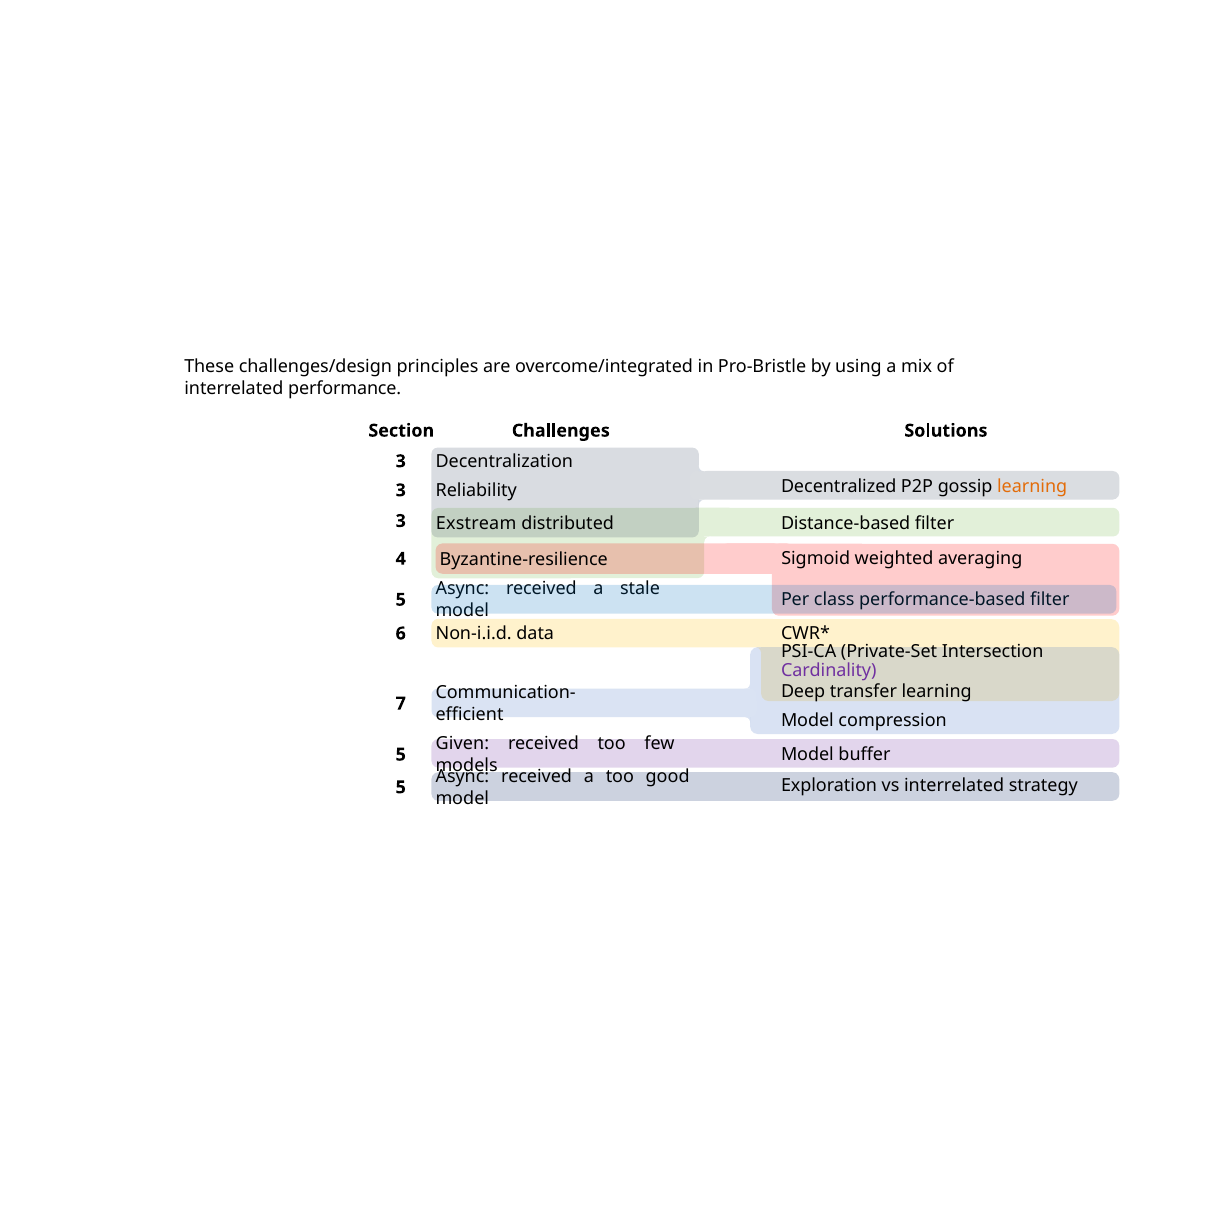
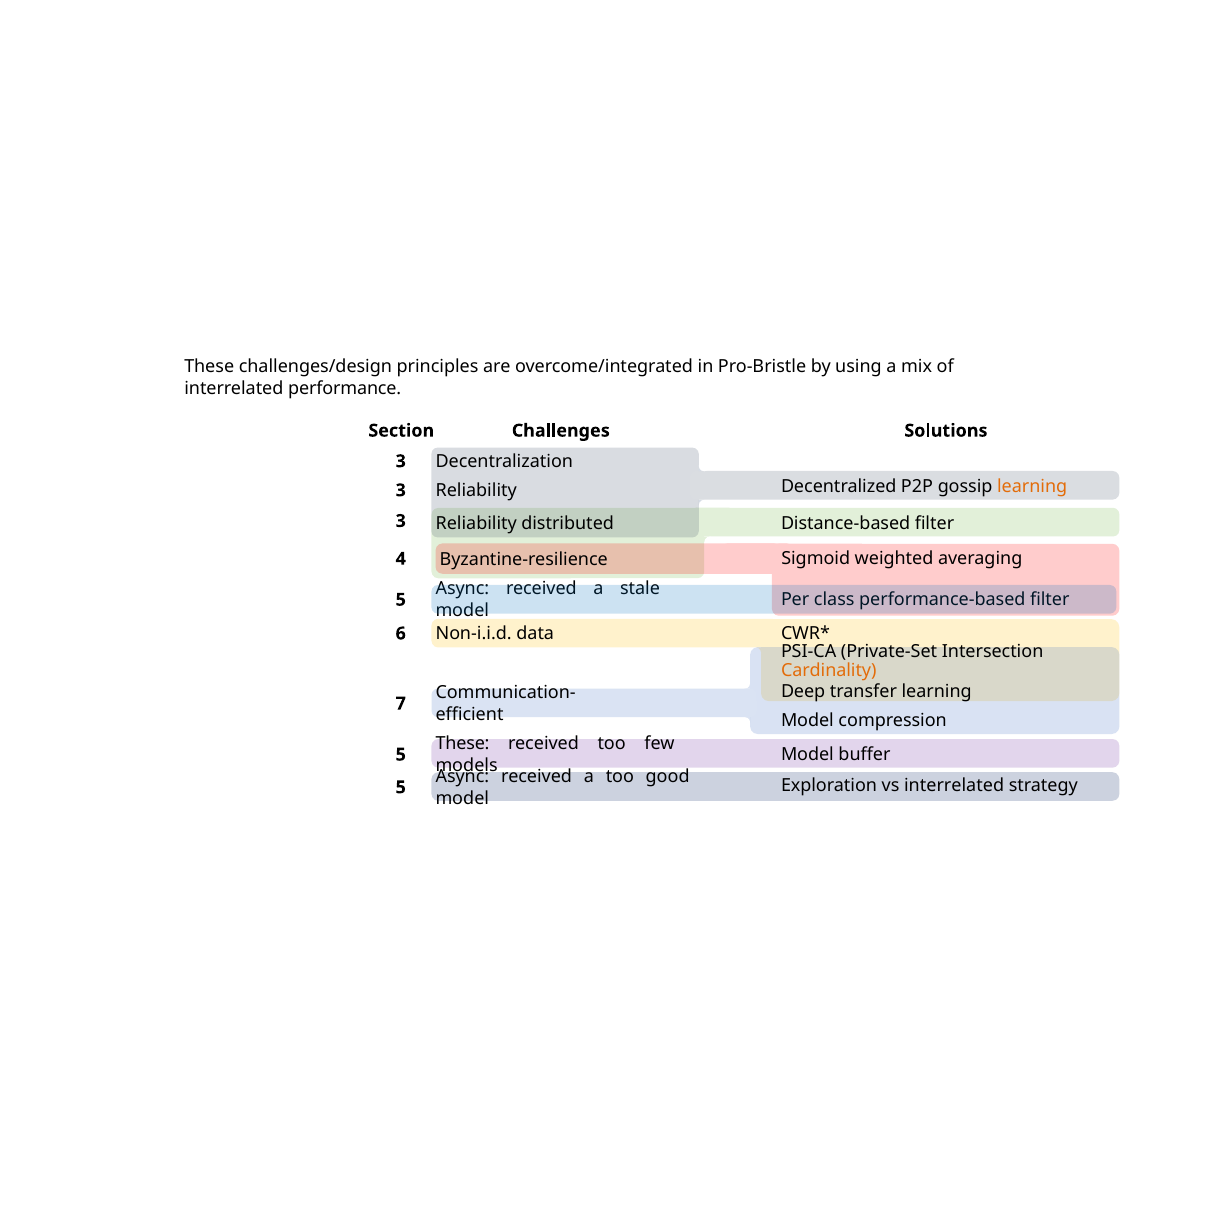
Exstream at (476, 524): Exstream -> Reliability
Cardinality colour: purple -> orange
Given at (462, 744): Given -> These
